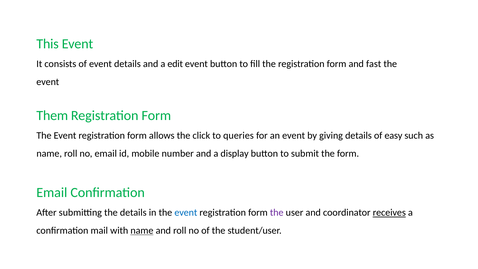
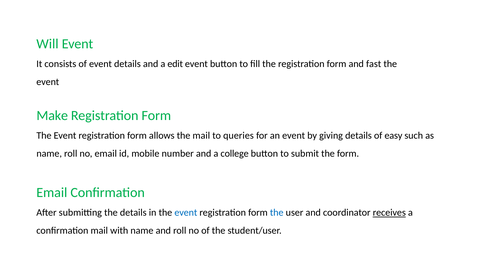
This: This -> Will
Them: Them -> Make
the click: click -> mail
display: display -> college
the at (277, 213) colour: purple -> blue
name at (142, 230) underline: present -> none
